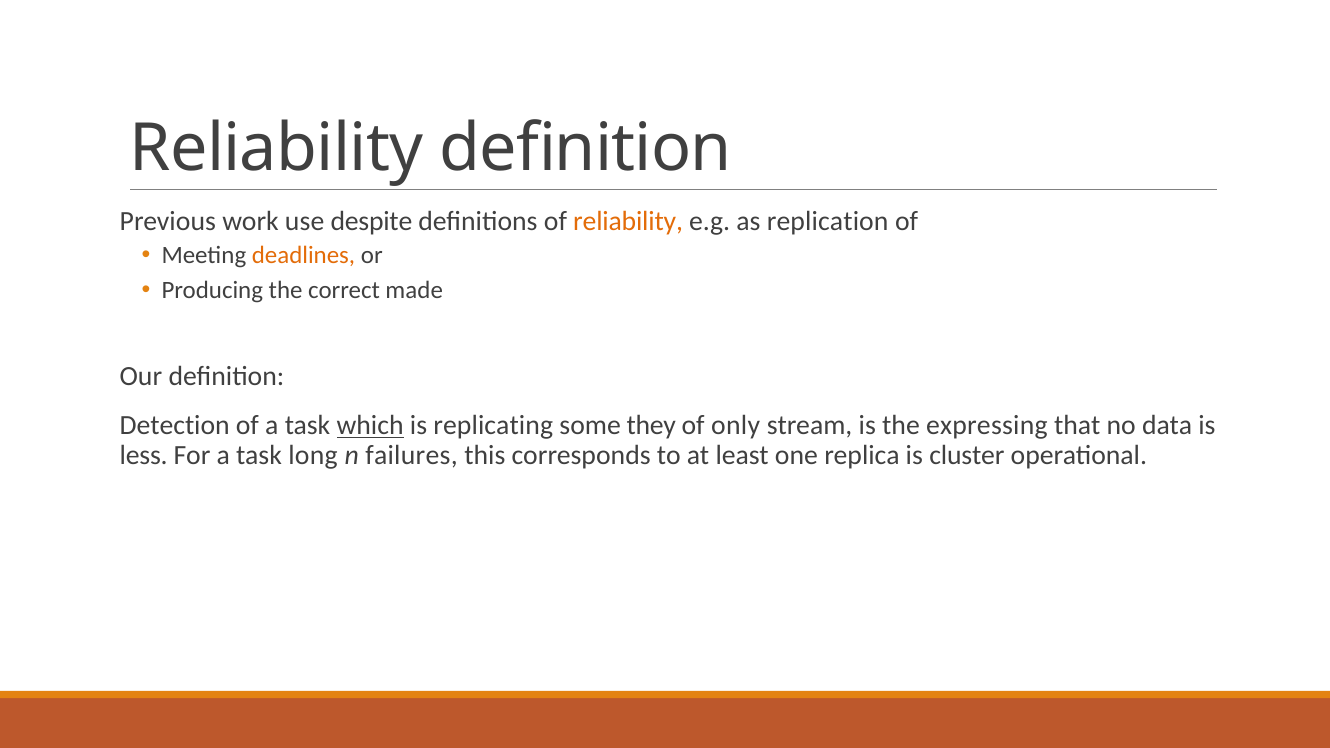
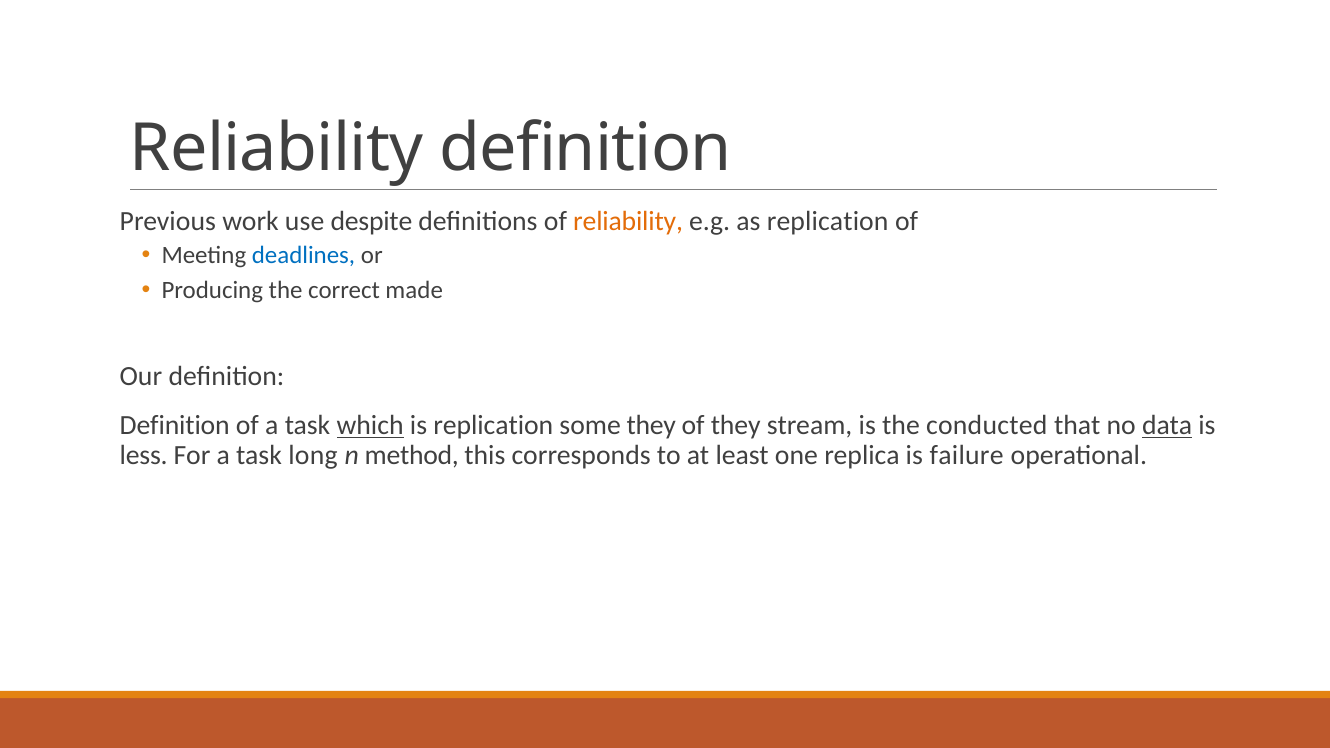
deadlines colour: orange -> blue
Detection at (175, 426): Detection -> Definition
is replicating: replicating -> replication
of only: only -> they
expressing: expressing -> conducted
data underline: none -> present
failures: failures -> method
cluster: cluster -> failure
